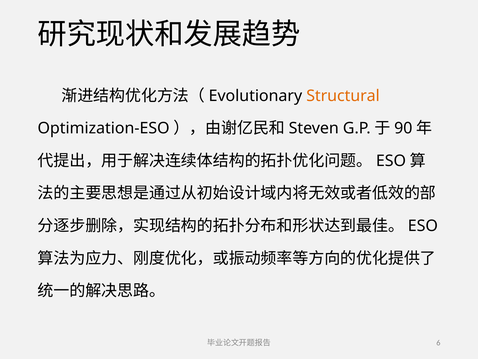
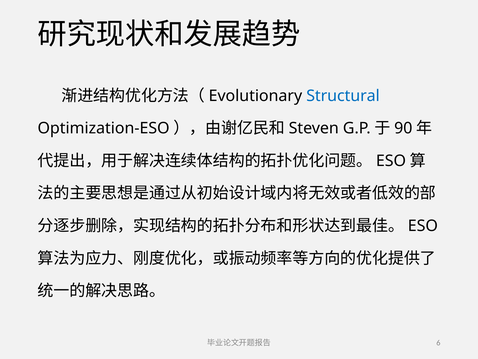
Structural colour: orange -> blue
